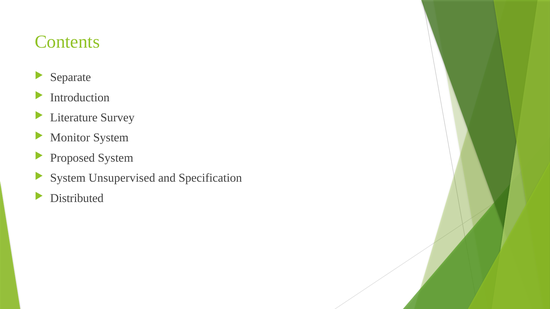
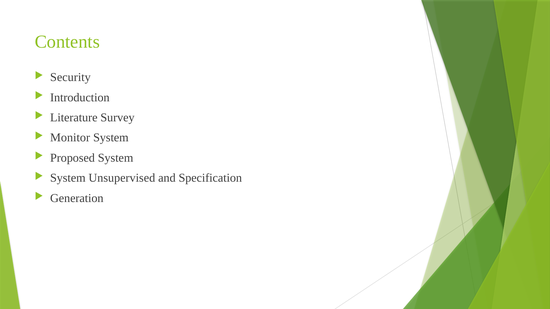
Separate: Separate -> Security
Distributed: Distributed -> Generation
